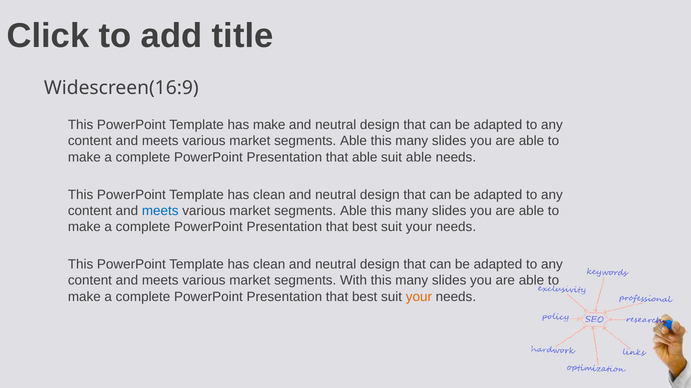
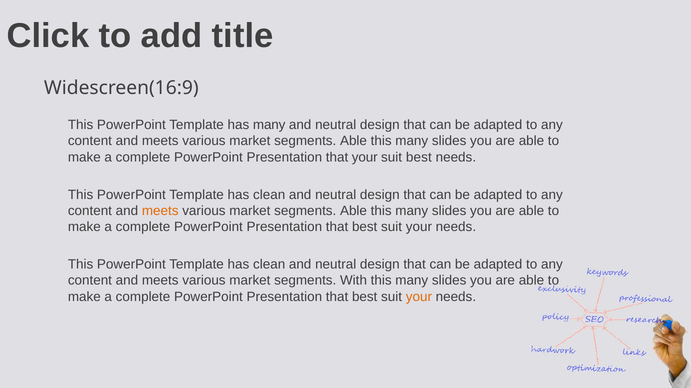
has make: make -> many
that able: able -> your
suit able: able -> best
meets at (160, 211) colour: blue -> orange
